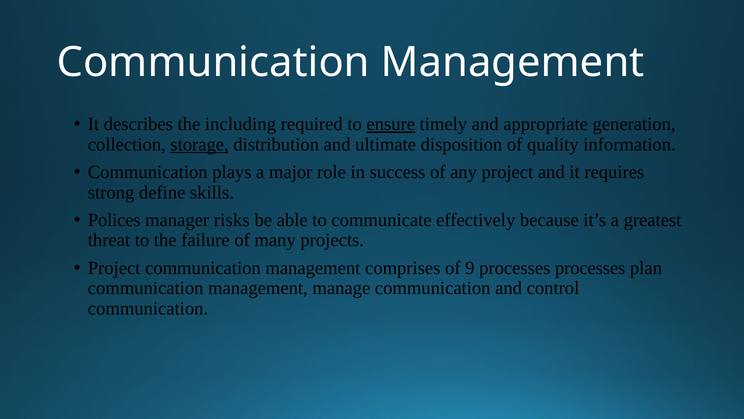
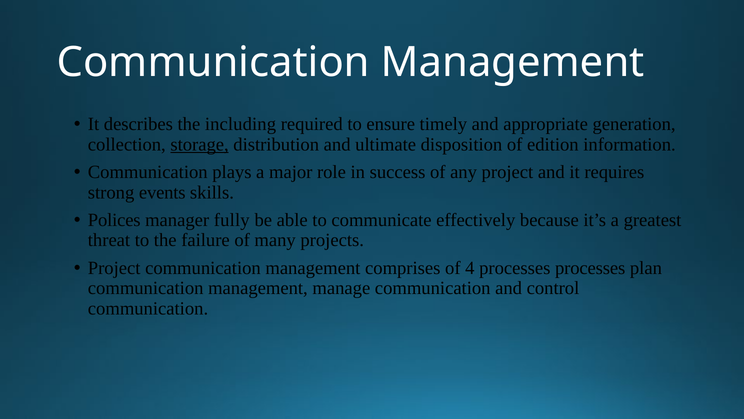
ensure underline: present -> none
quality: quality -> edition
define: define -> events
risks: risks -> fully
9: 9 -> 4
